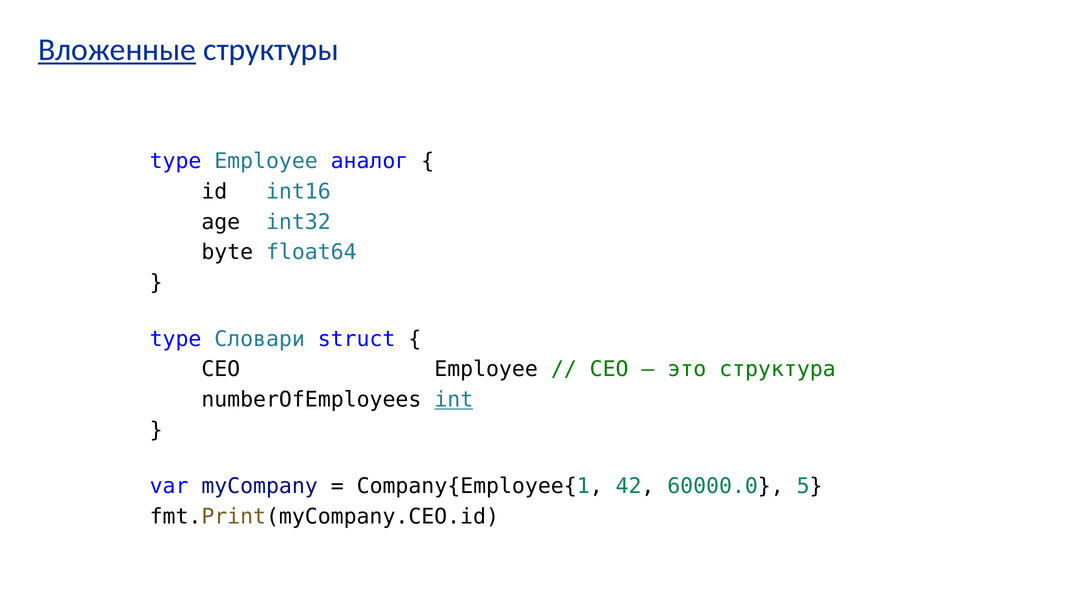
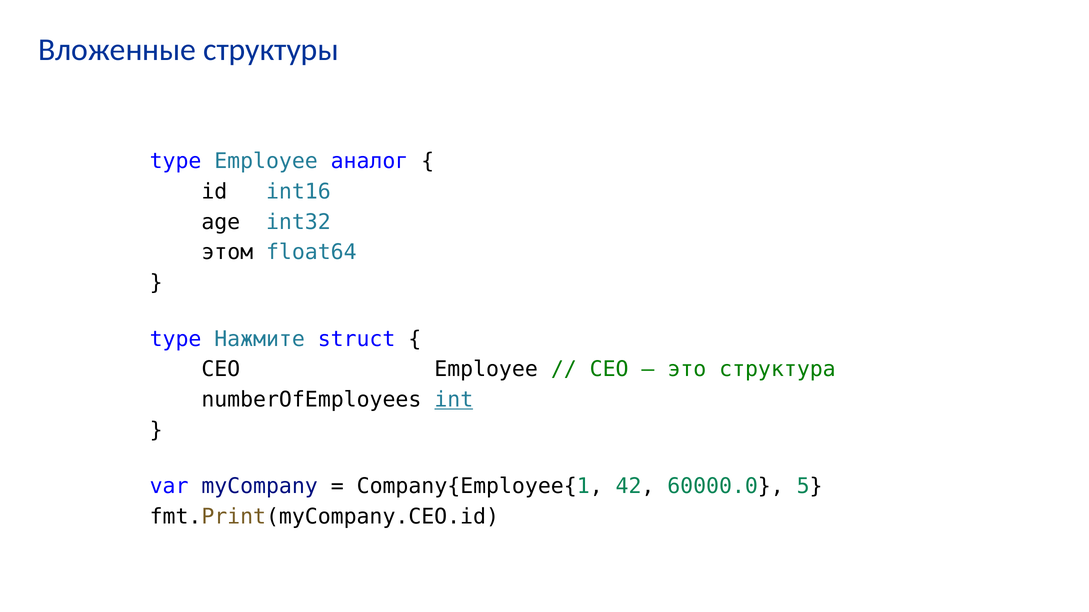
Вложенные underline: present -> none
byte: byte -> этом
Словари: Словари -> Нажмите
